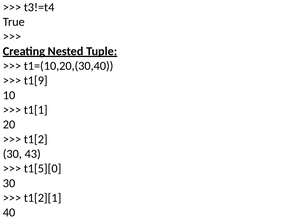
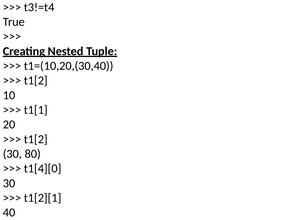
t1[9 at (36, 80): t1[9 -> t1[2
43: 43 -> 80
t1[5][0: t1[5][0 -> t1[4][0
